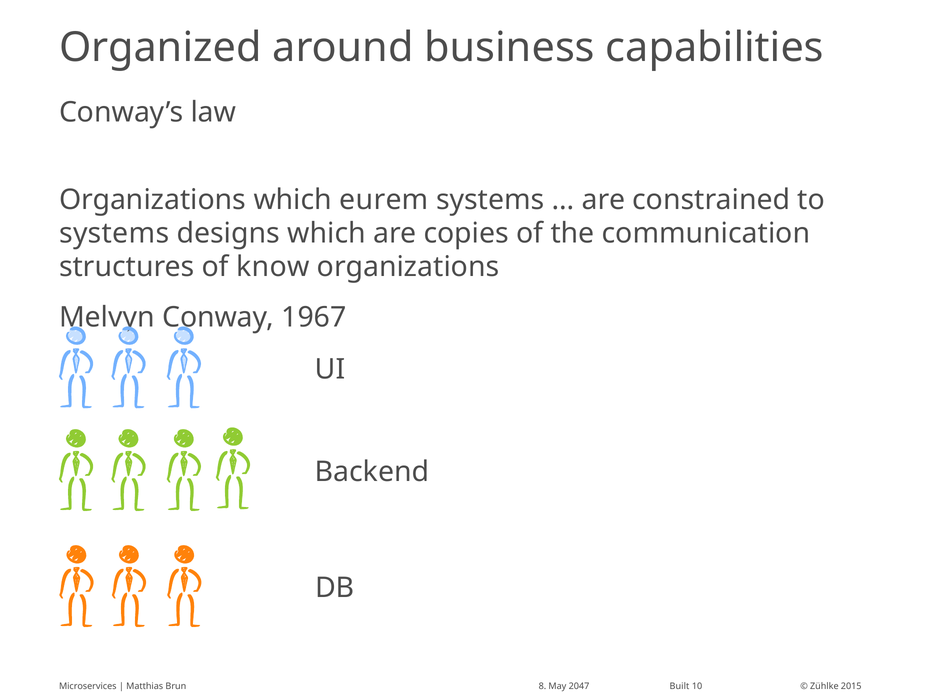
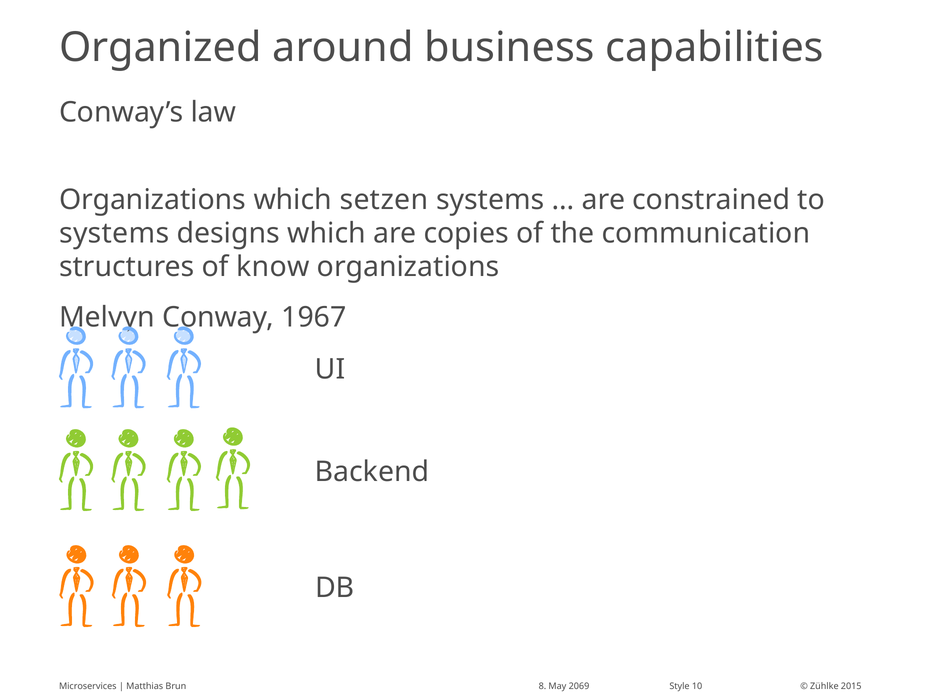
eurem: eurem -> setzen
2047: 2047 -> 2069
Built: Built -> Style
